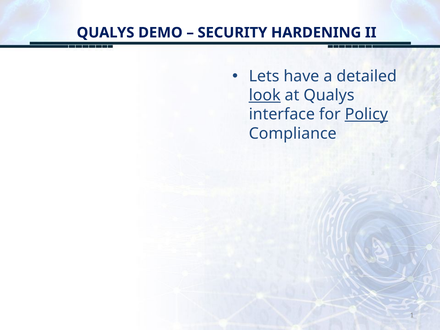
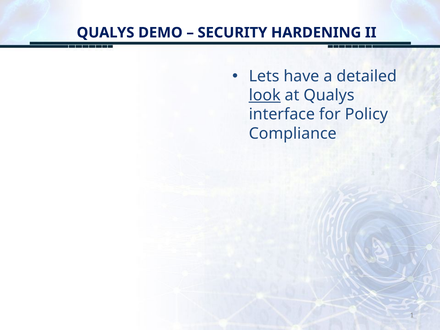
Policy underline: present -> none
